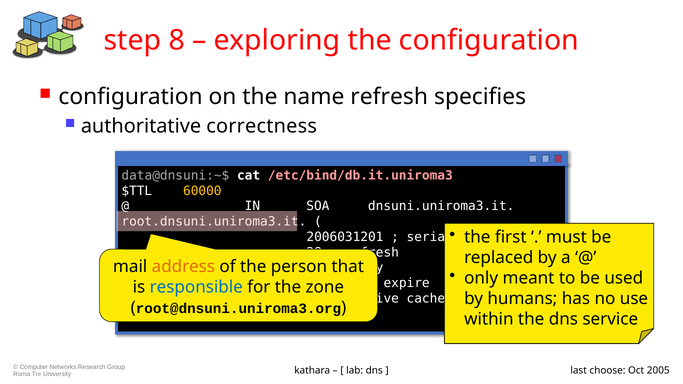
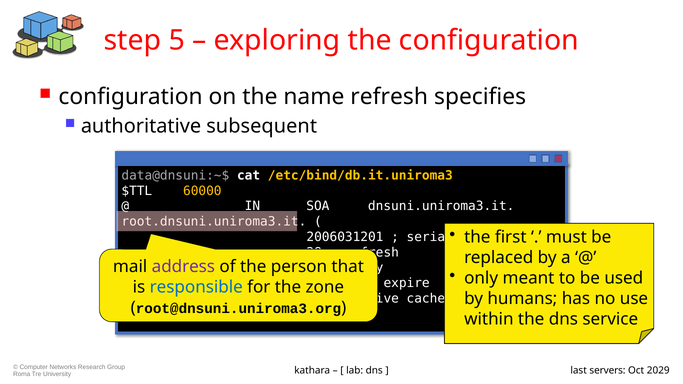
8: 8 -> 5
correctness: correctness -> subsequent
/etc/bind/db.it.uniroma3 colour: pink -> yellow
address colour: orange -> purple
choose: choose -> servers
2005: 2005 -> 2029
